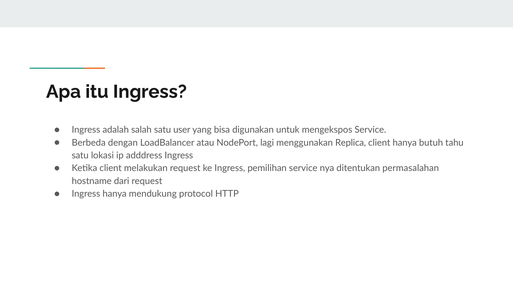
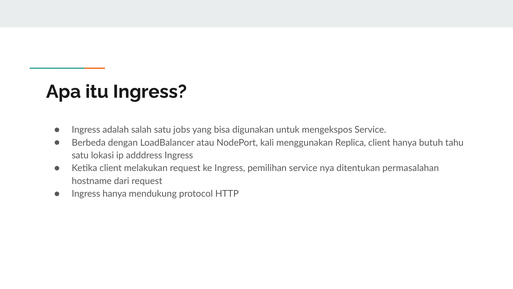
user: user -> jobs
lagi: lagi -> kali
